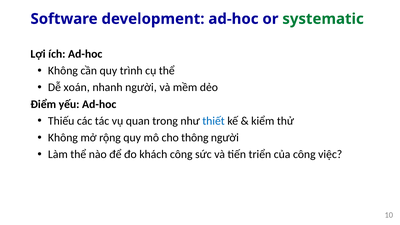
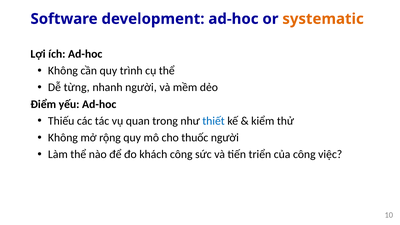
systematic colour: green -> orange
xoán: xoán -> từng
thông: thông -> thuốc
